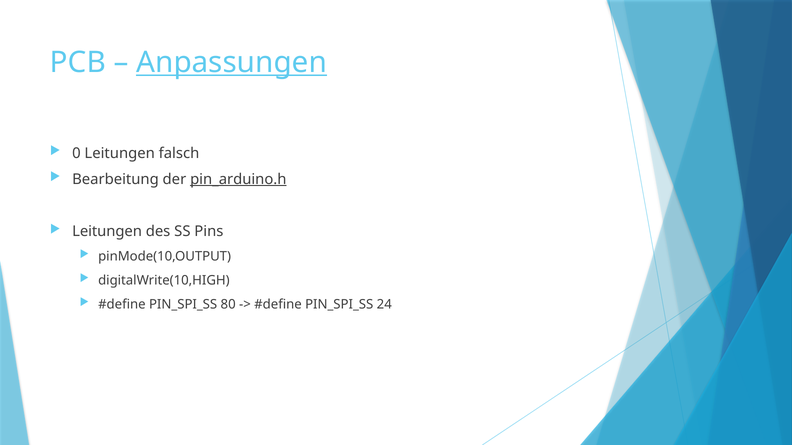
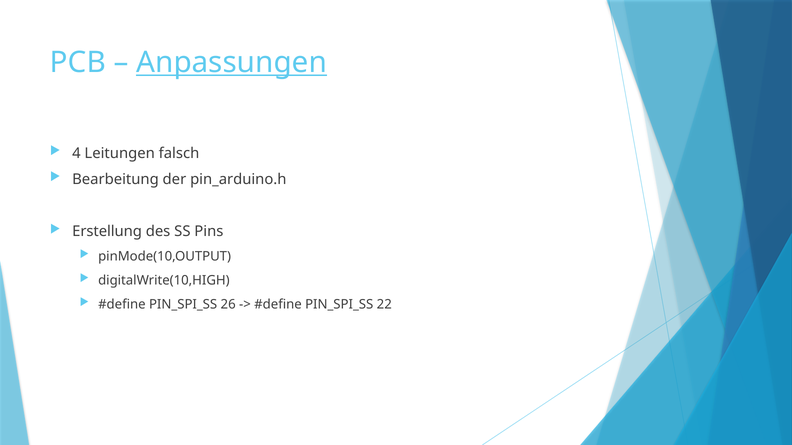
0: 0 -> 4
pin_arduino.h underline: present -> none
Leitungen at (107, 232): Leitungen -> Erstellung
80: 80 -> 26
24: 24 -> 22
